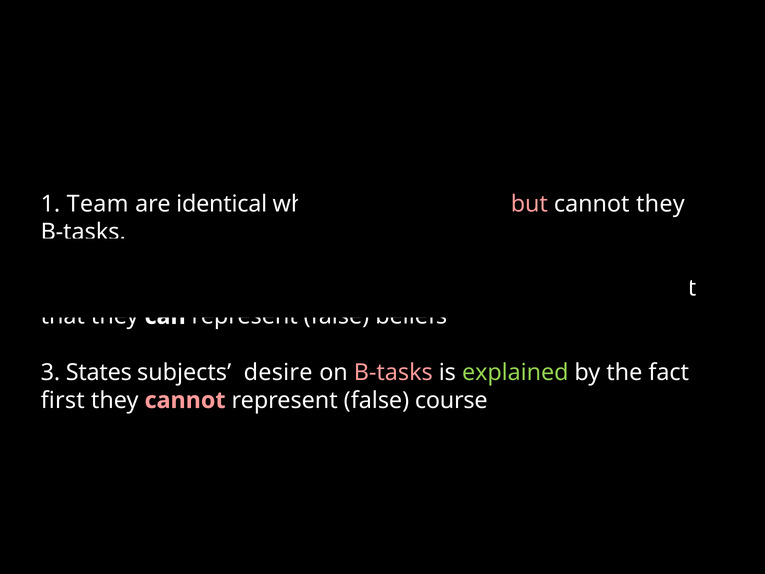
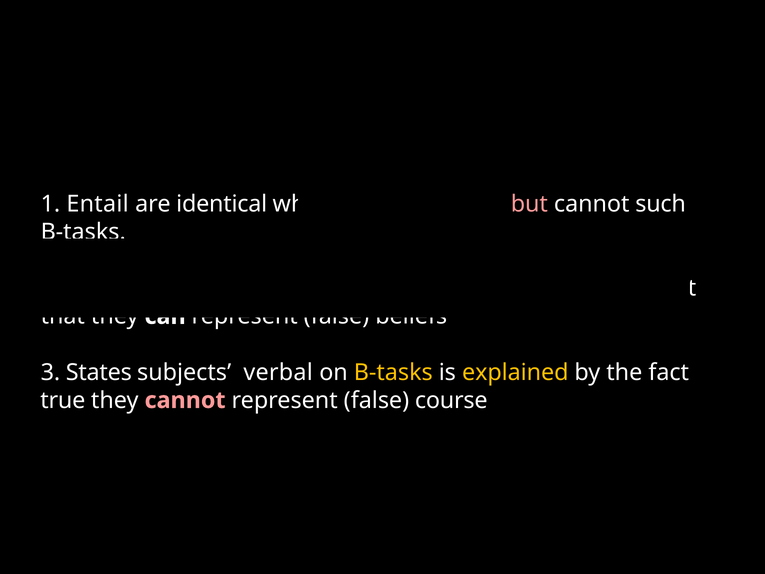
Team: Team -> Entail
cannot they: they -> such
desire: desire -> verbal
B-tasks at (393, 372) colour: pink -> yellow
explained at (515, 372) colour: light green -> yellow
first: first -> true
